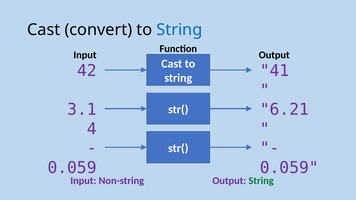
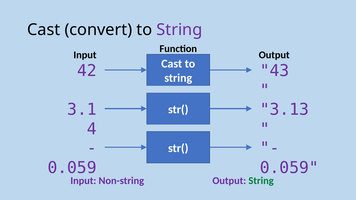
String at (179, 30) colour: blue -> purple
41: 41 -> 43
6.21: 6.21 -> 3.13
